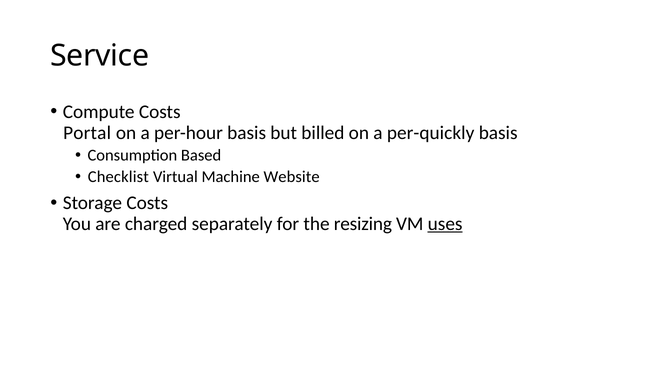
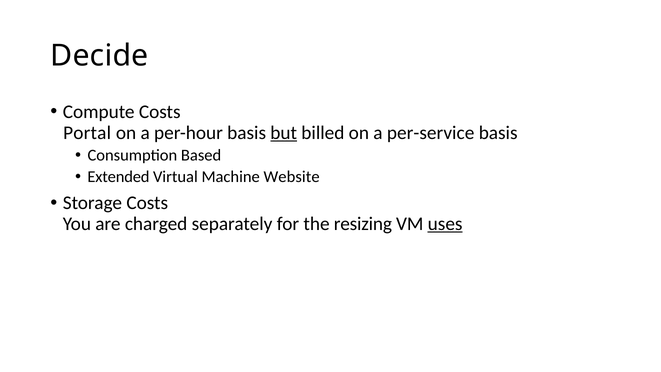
Service: Service -> Decide
but underline: none -> present
per-quickly: per-quickly -> per-service
Checklist: Checklist -> Extended
